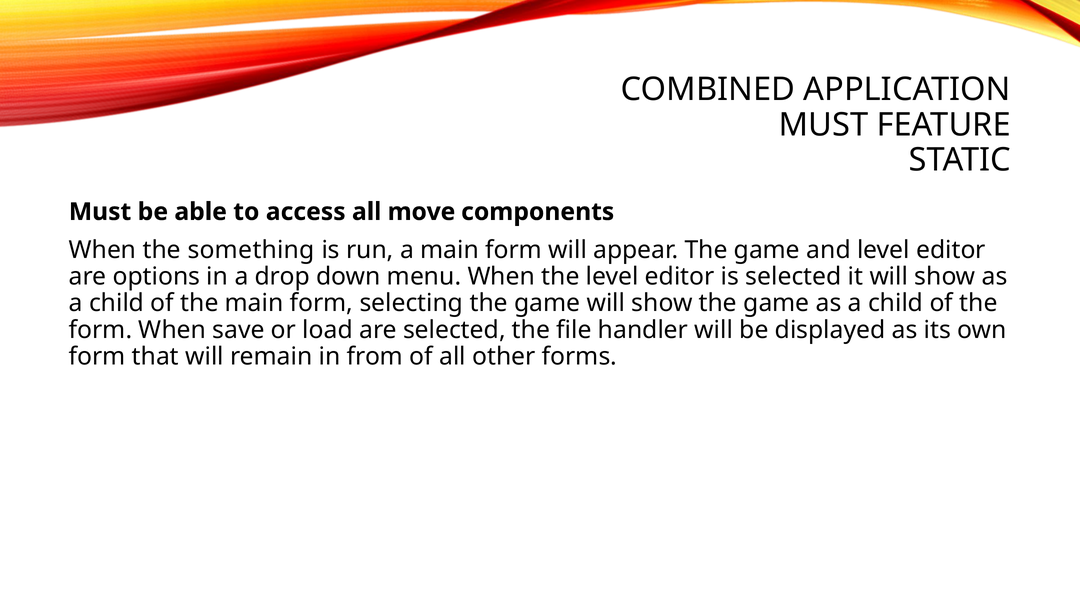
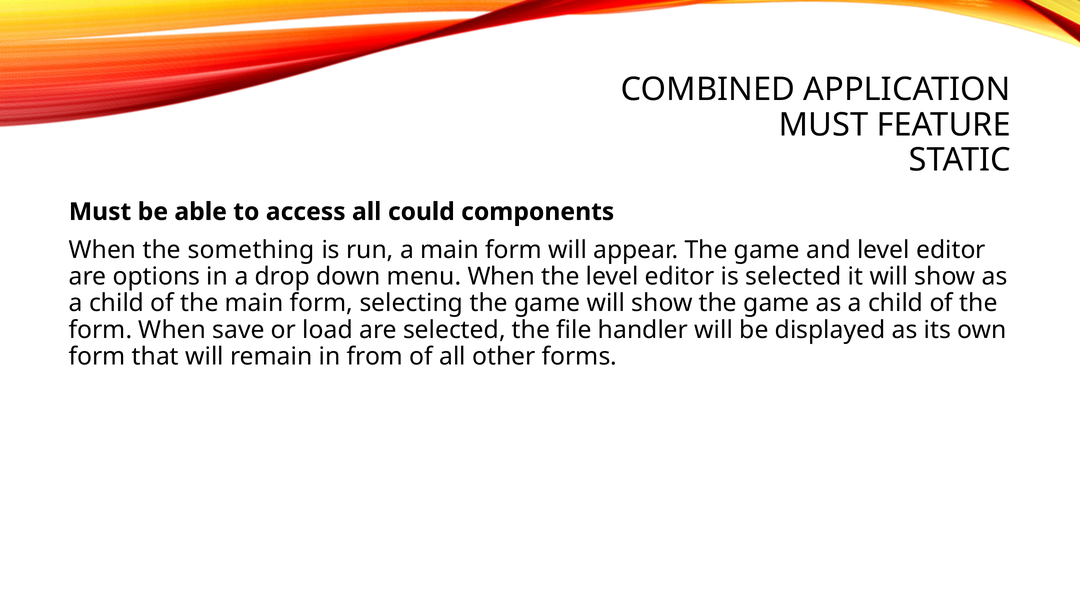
move: move -> could
